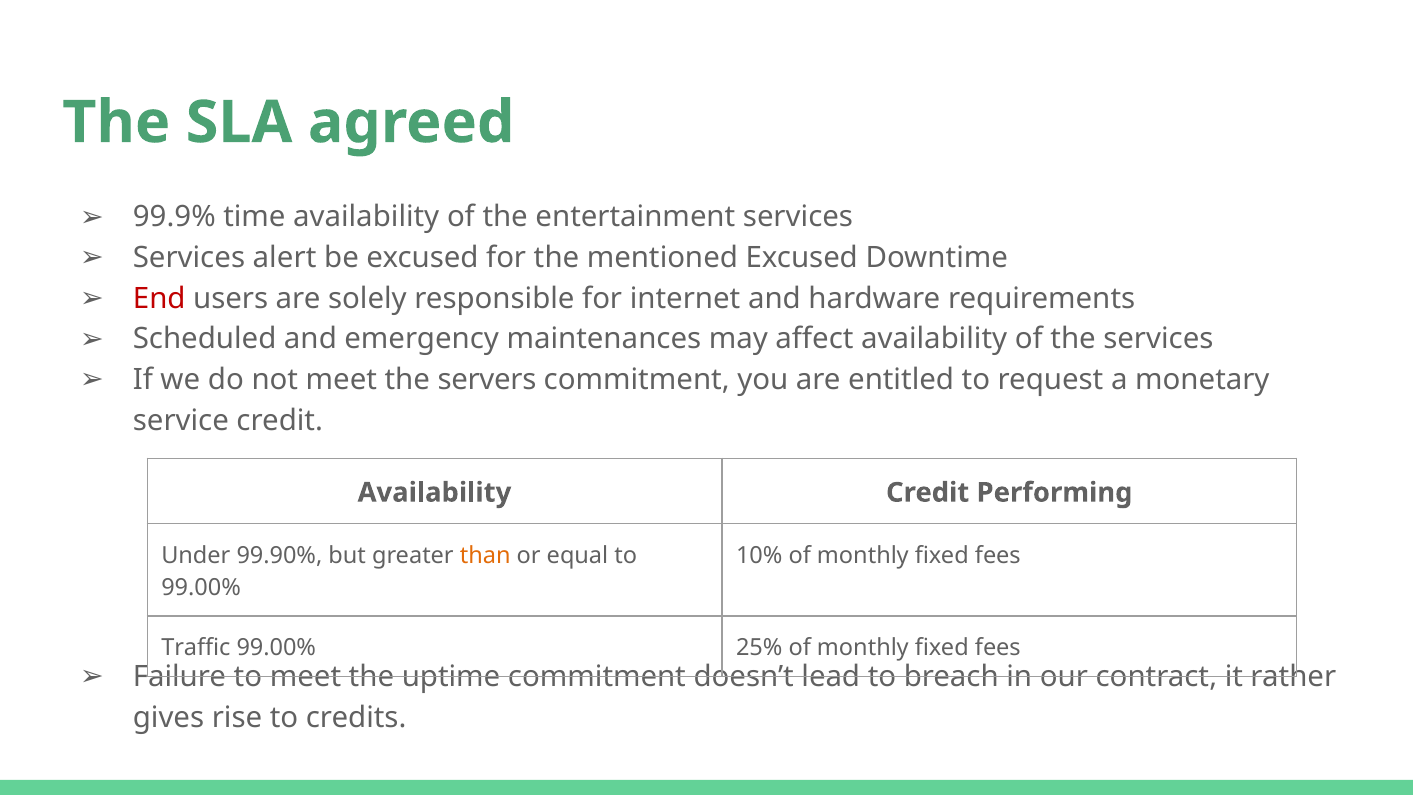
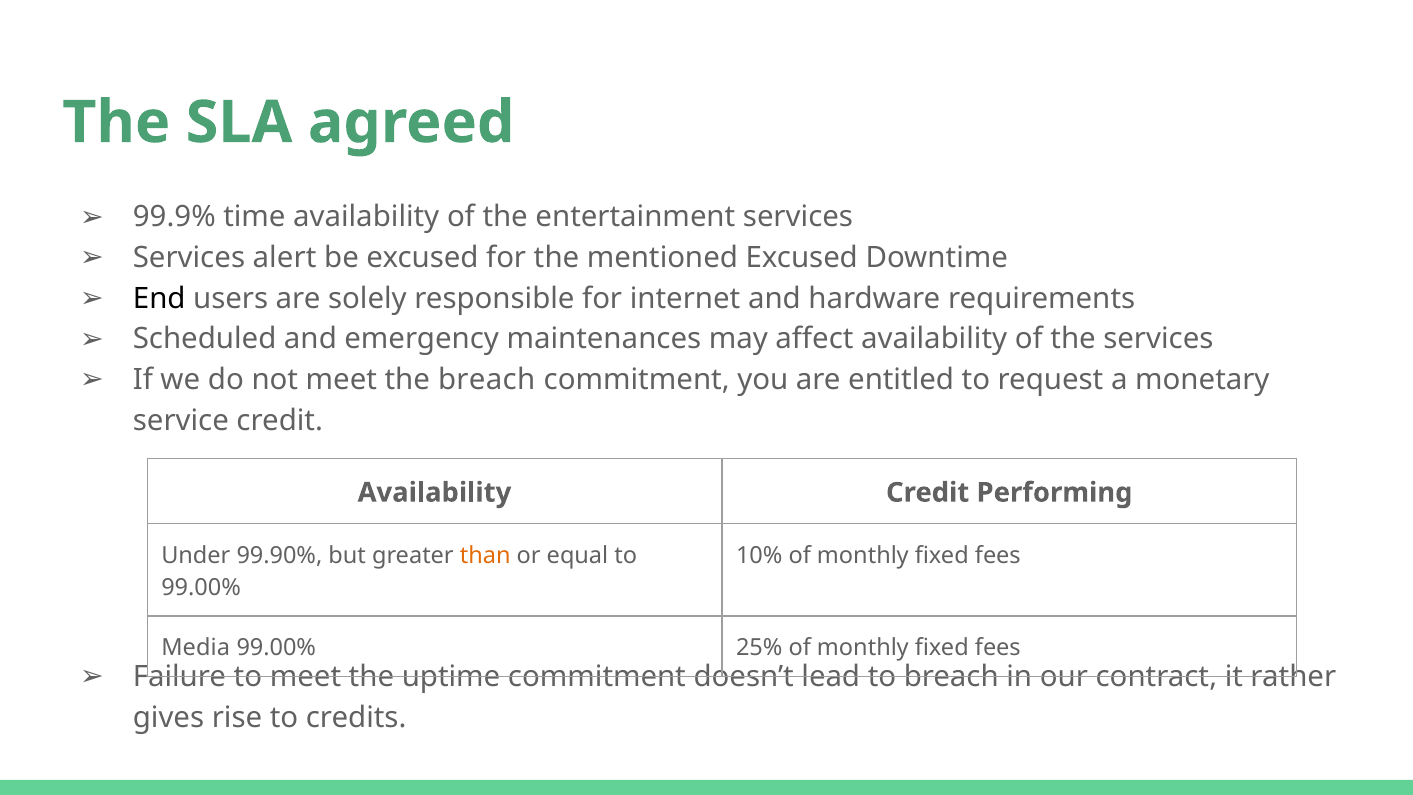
End colour: red -> black
the servers: servers -> breach
Traffic: Traffic -> Media
